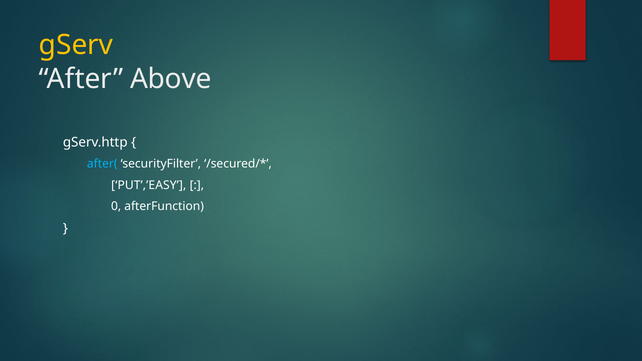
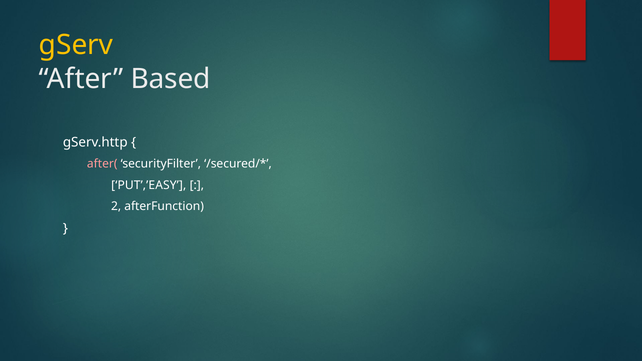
Above: Above -> Based
after( colour: light blue -> pink
0: 0 -> 2
